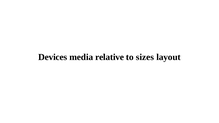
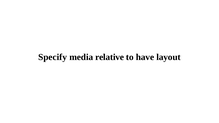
Devices: Devices -> Specify
sizes: sizes -> have
